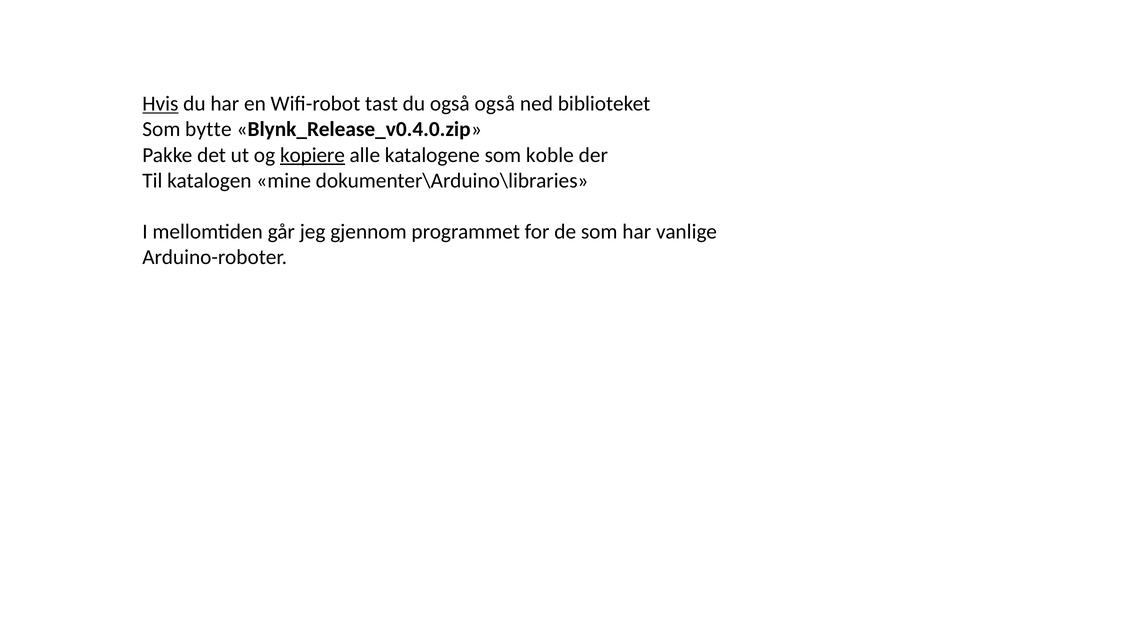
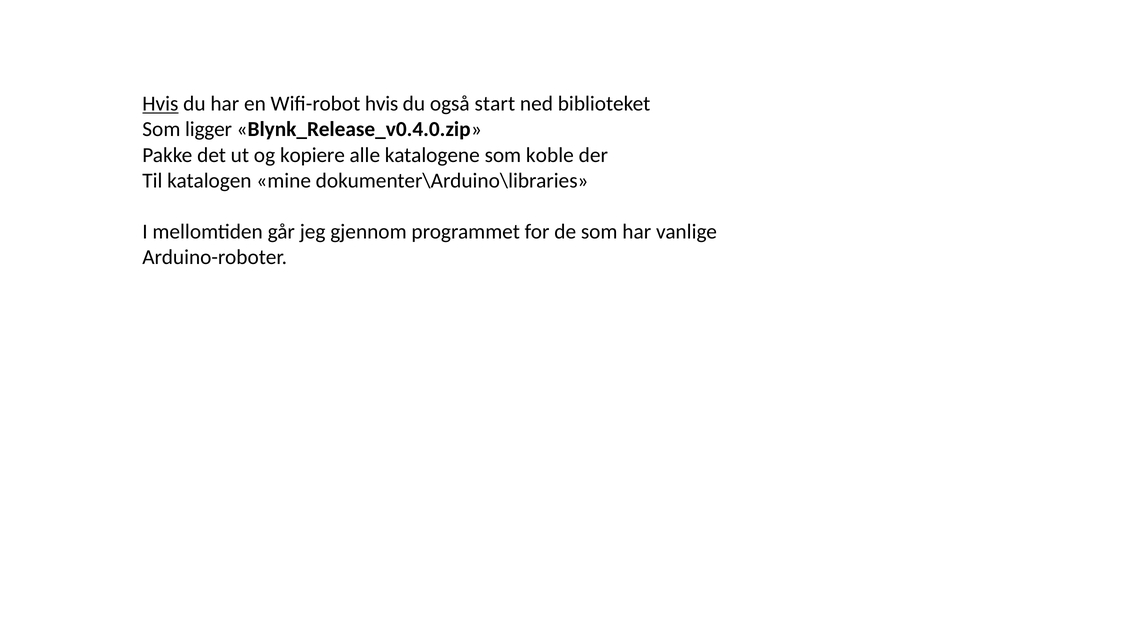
Wifi-robot tast: tast -> hvis
også også: også -> start
bytte: bytte -> ligger
kopiere underline: present -> none
